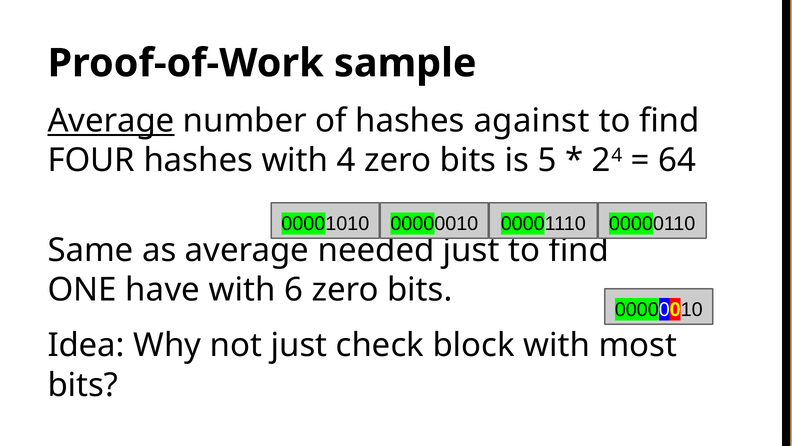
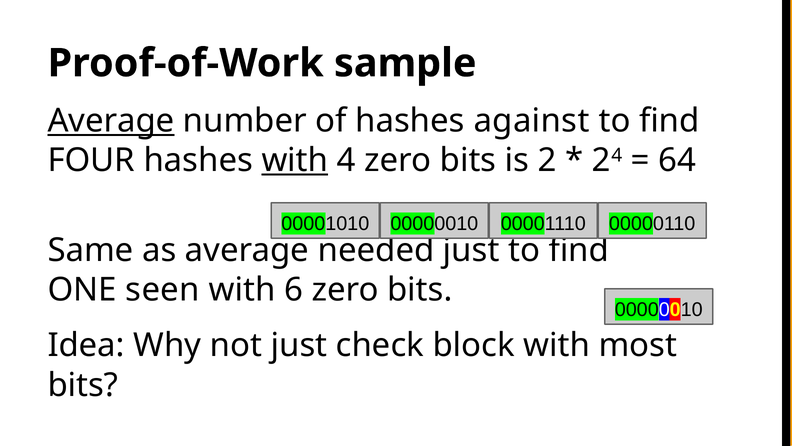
with at (295, 160) underline: none -> present
5: 5 -> 2
have: have -> seen
